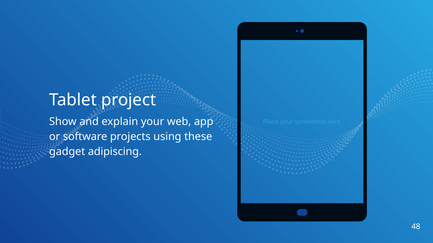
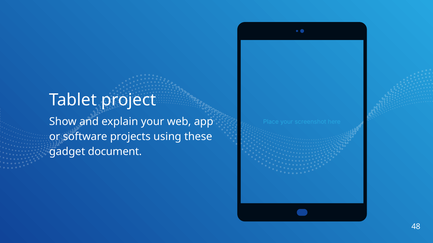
adipiscing: adipiscing -> document
